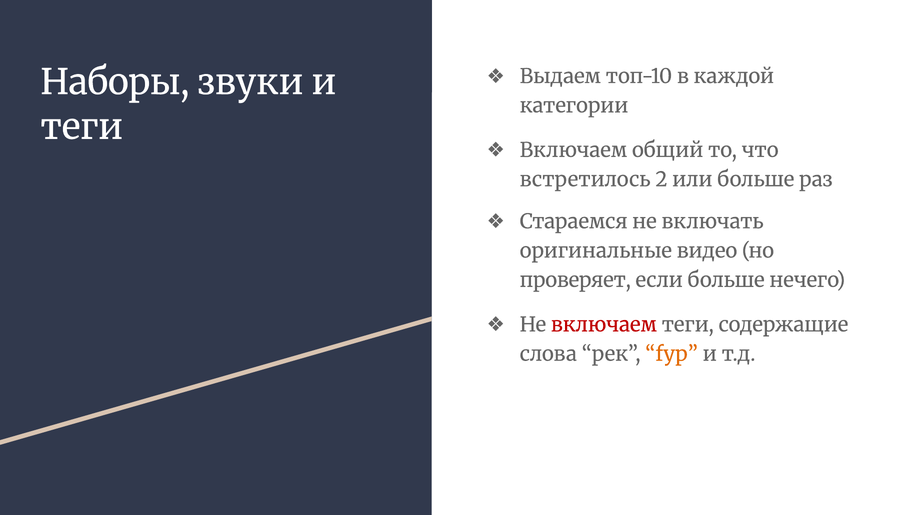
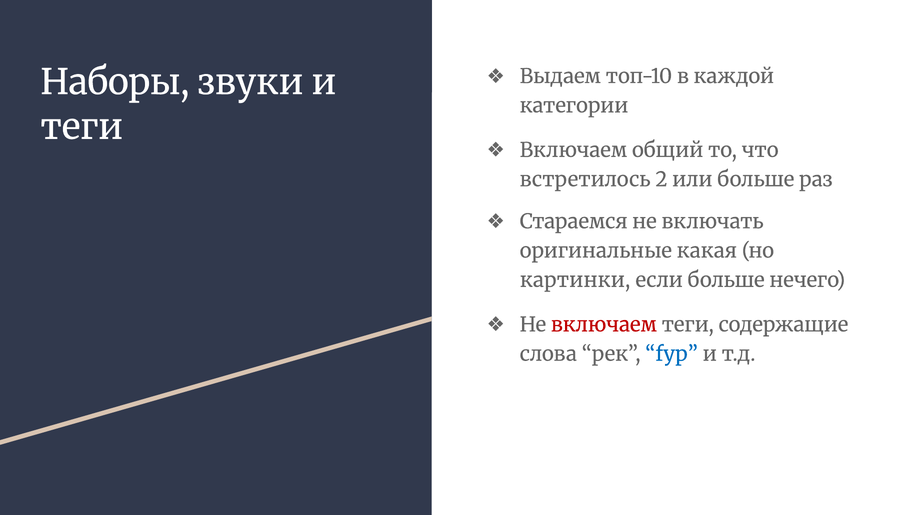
видео: видео -> какая
проверяет: проверяет -> картинки
fyp colour: orange -> blue
